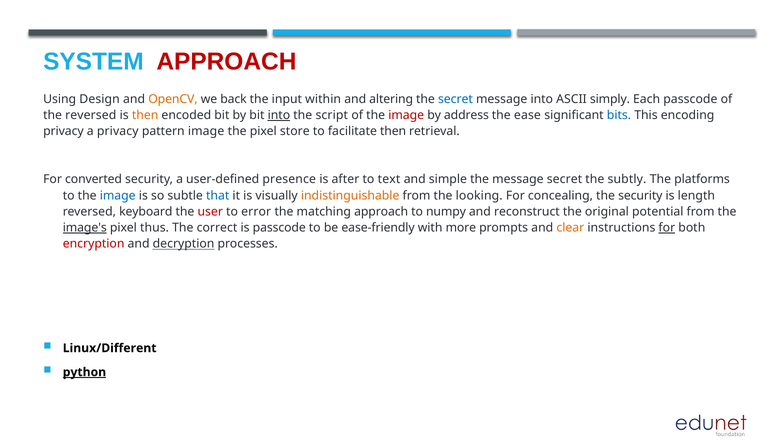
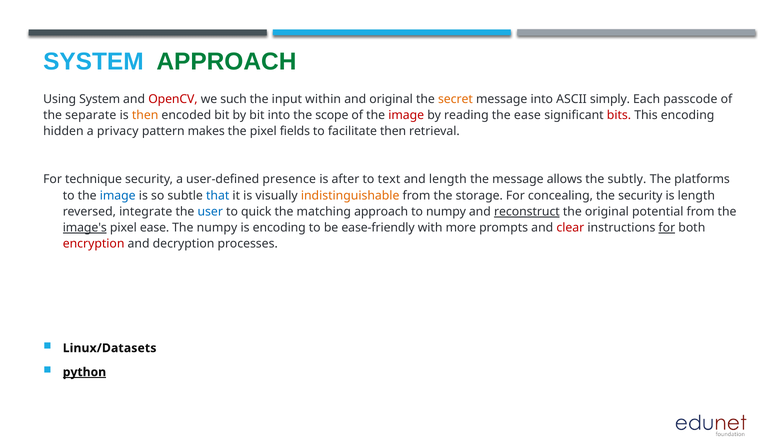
APPROACH at (226, 62) colour: red -> green
Using Design: Design -> System
OpenCV colour: orange -> red
back: back -> such
and altering: altering -> original
secret at (455, 99) colour: blue -> orange
the reversed: reversed -> separate
into at (279, 115) underline: present -> none
script: script -> scope
address: address -> reading
bits colour: blue -> red
privacy at (63, 131): privacy -> hidden
pattern image: image -> makes
store: store -> fields
converted: converted -> technique
and simple: simple -> length
message secret: secret -> allows
looking: looking -> storage
keyboard: keyboard -> integrate
user colour: red -> blue
error: error -> quick
reconstruct underline: none -> present
pixel thus: thus -> ease
The correct: correct -> numpy
is passcode: passcode -> encoding
clear colour: orange -> red
decryption underline: present -> none
Linux/Different: Linux/Different -> Linux/Datasets
